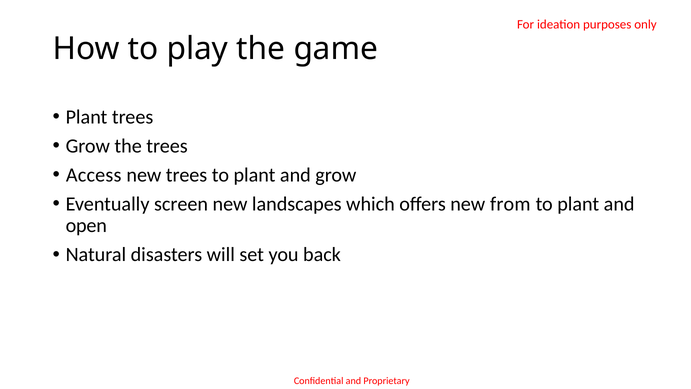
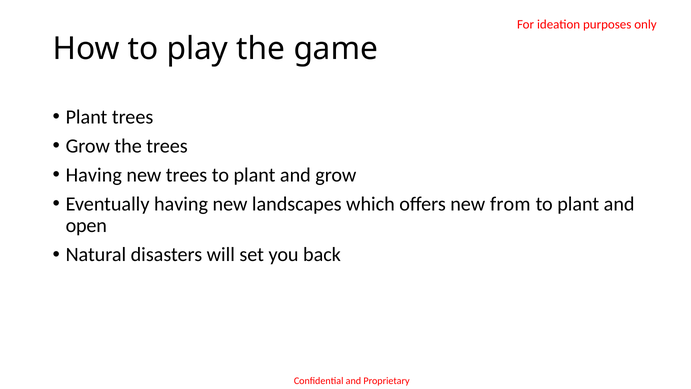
Access at (94, 175): Access -> Having
Eventually screen: screen -> having
